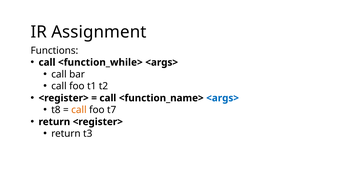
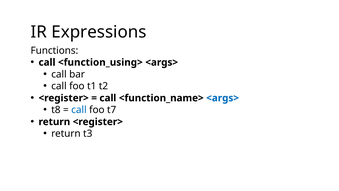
Assignment: Assignment -> Expressions
<function_while>: <function_while> -> <function_using>
call at (79, 110) colour: orange -> blue
